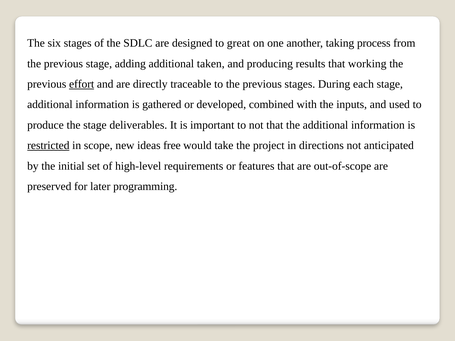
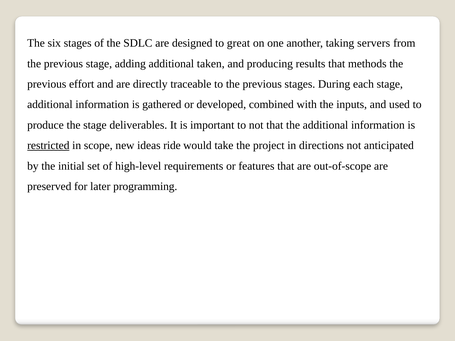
process: process -> servers
working: working -> methods
effort underline: present -> none
free: free -> ride
